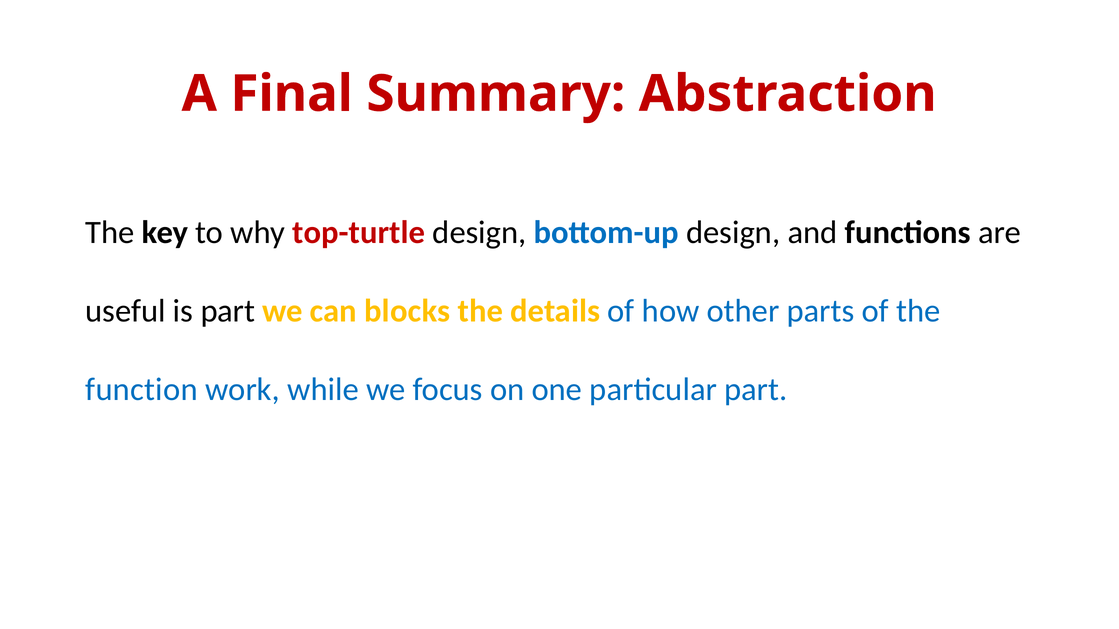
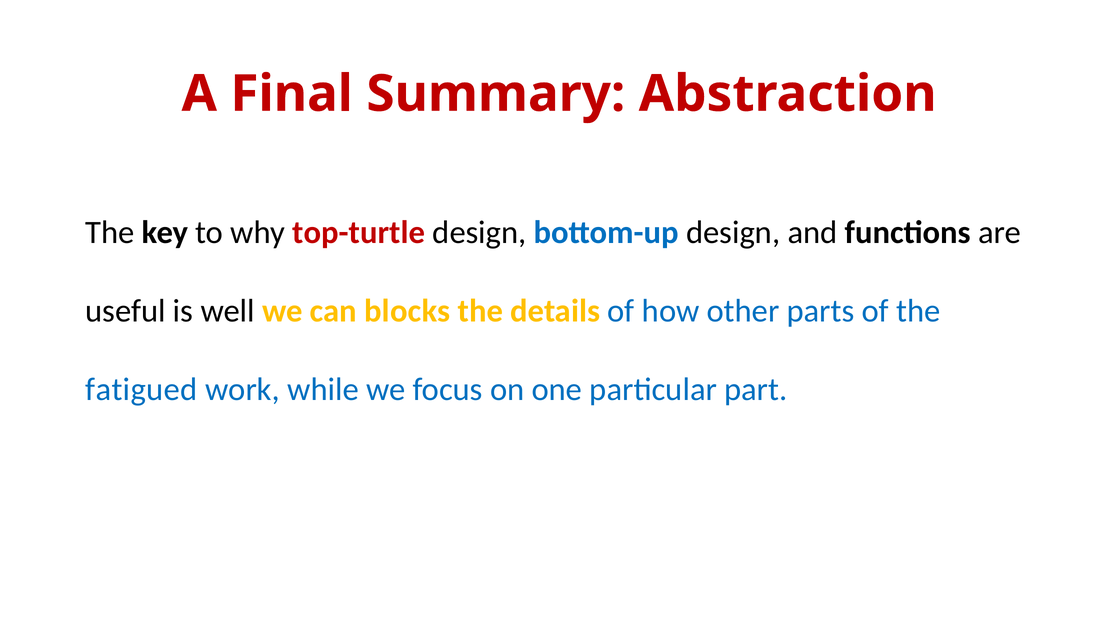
is part: part -> well
function: function -> fatigued
